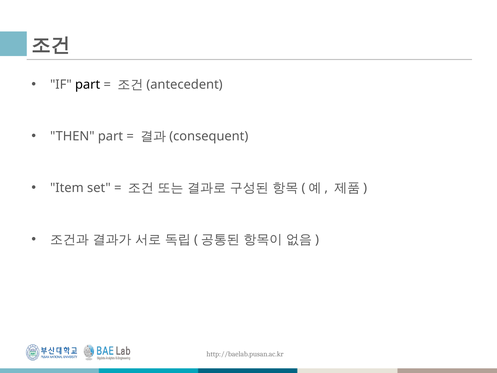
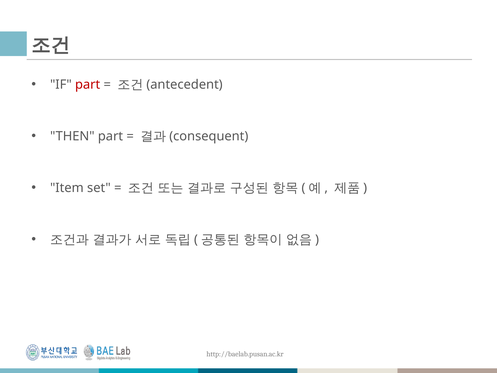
part at (88, 85) colour: black -> red
